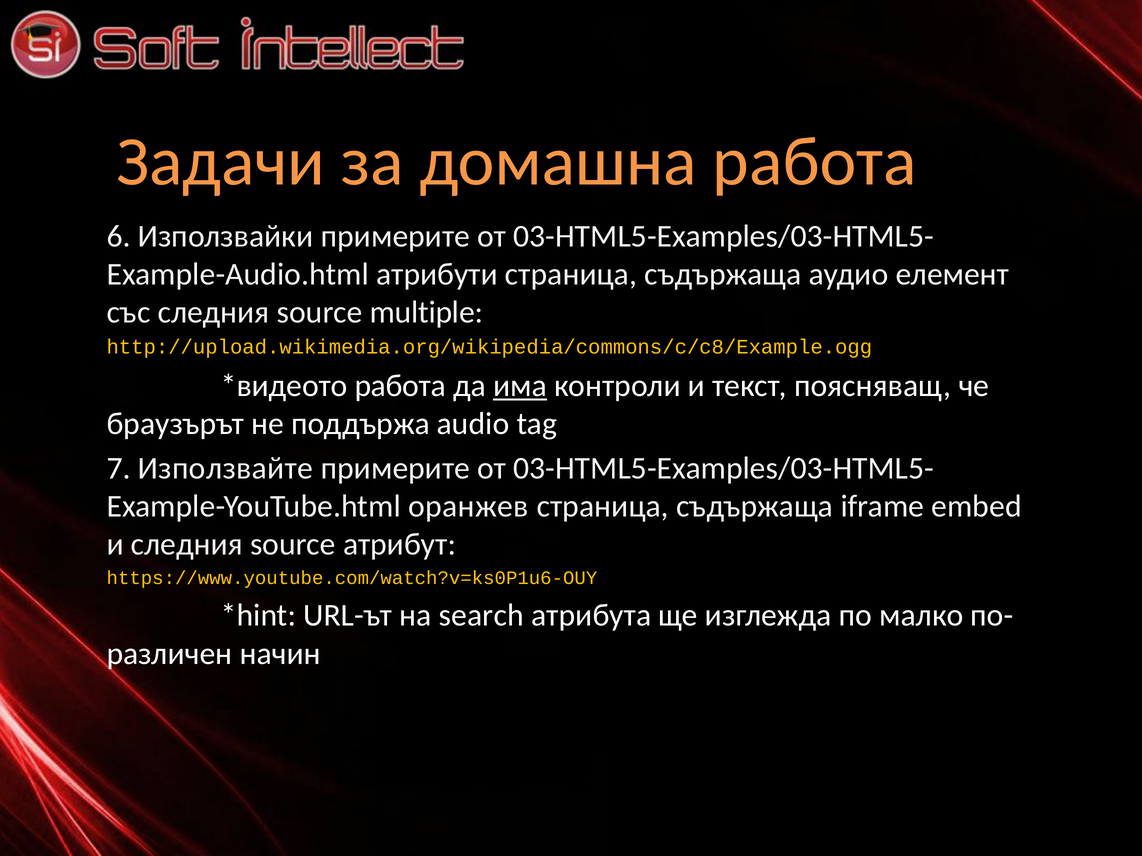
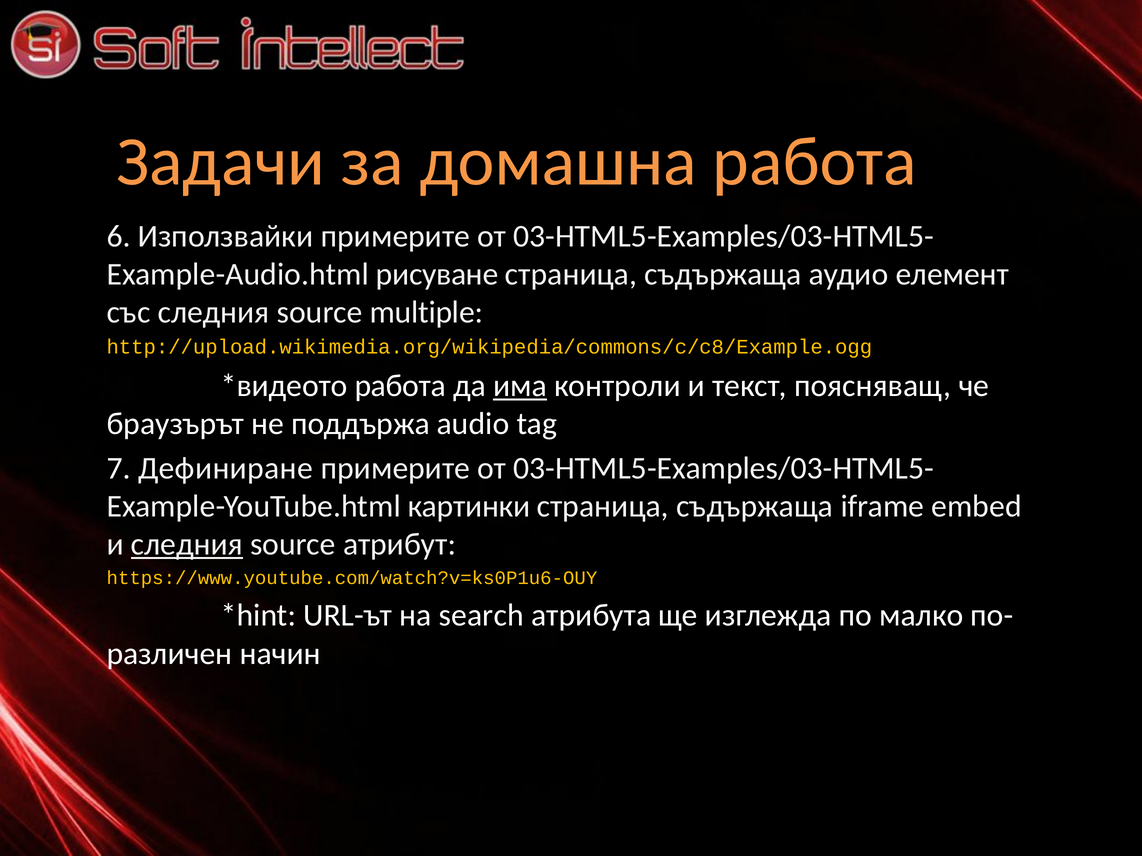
атрибути: атрибути -> рисуване
Използвайте: Използвайте -> Дефиниране
оранжев: оранжев -> картинки
следния at (187, 545) underline: none -> present
